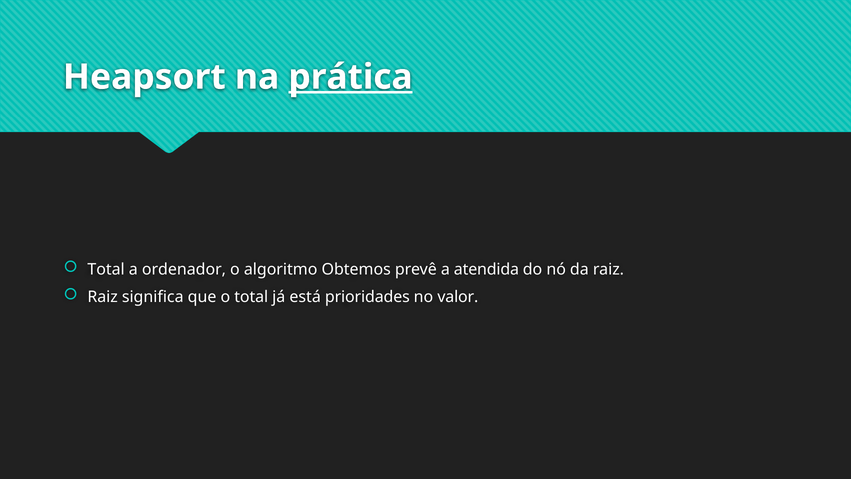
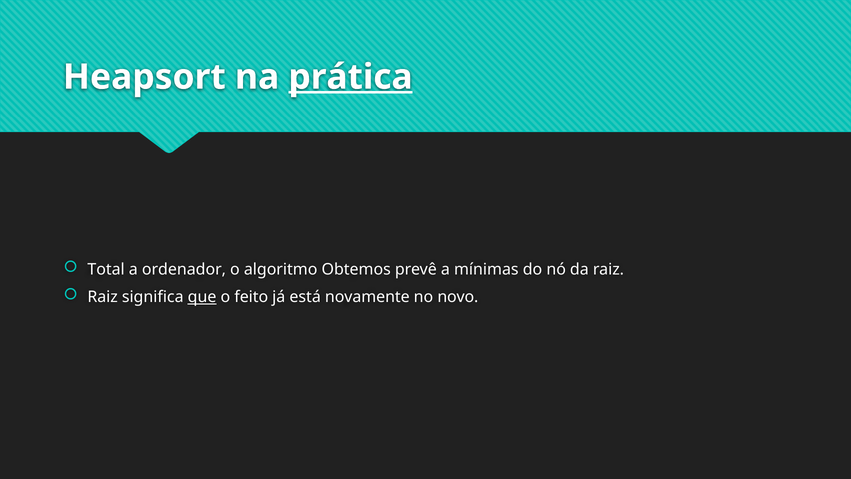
atendida: atendida -> mínimas
que underline: none -> present
o total: total -> feito
prioridades: prioridades -> novamente
valor: valor -> novo
